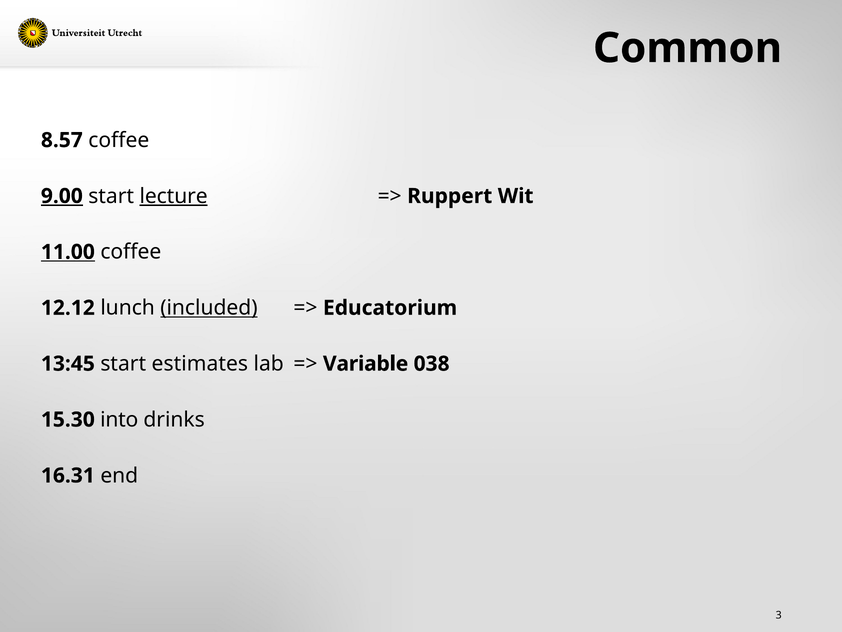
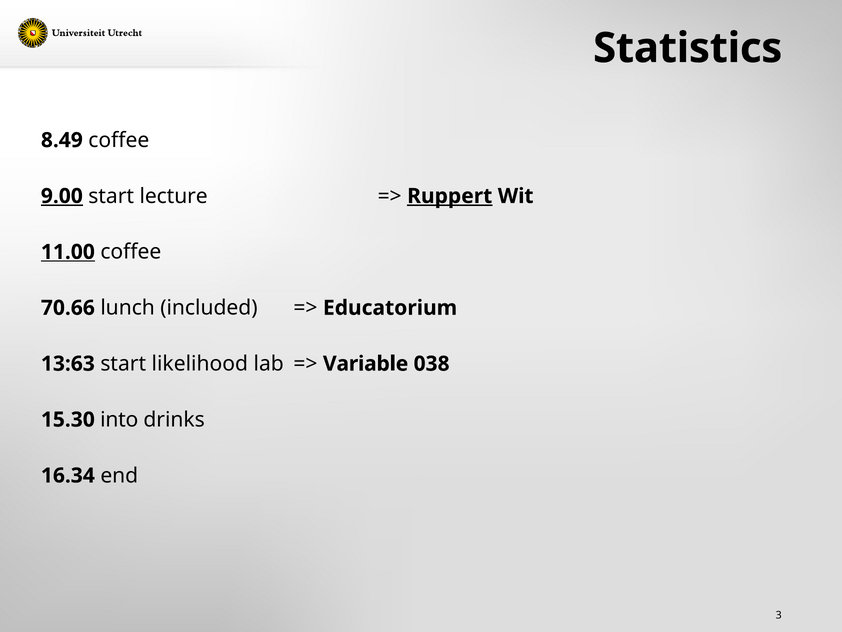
Common: Common -> Statistics
8.57: 8.57 -> 8.49
lecture underline: present -> none
Ruppert underline: none -> present
12.12: 12.12 -> 70.66
included underline: present -> none
13:45: 13:45 -> 13:63
estimates: estimates -> likelihood
16.31: 16.31 -> 16.34
